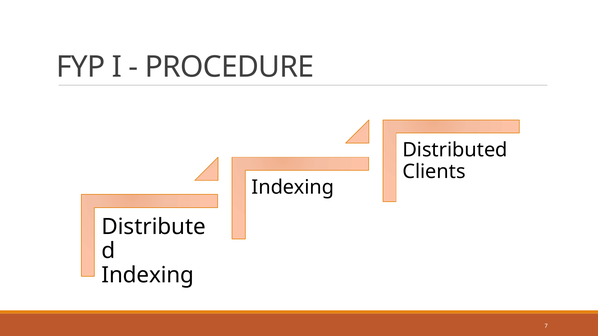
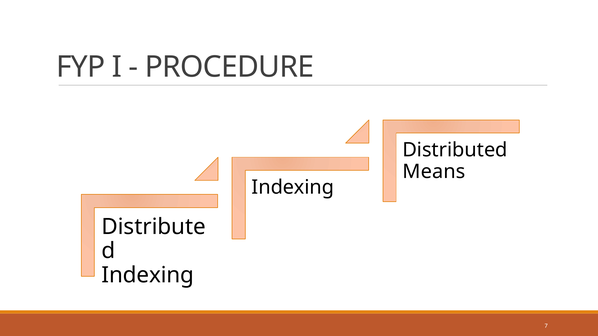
Clients: Clients -> Means
